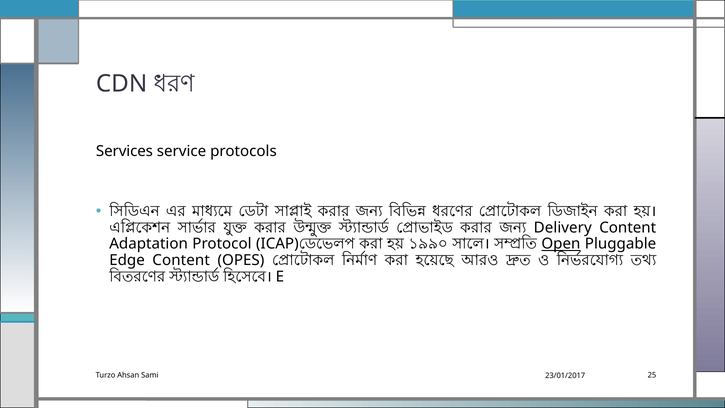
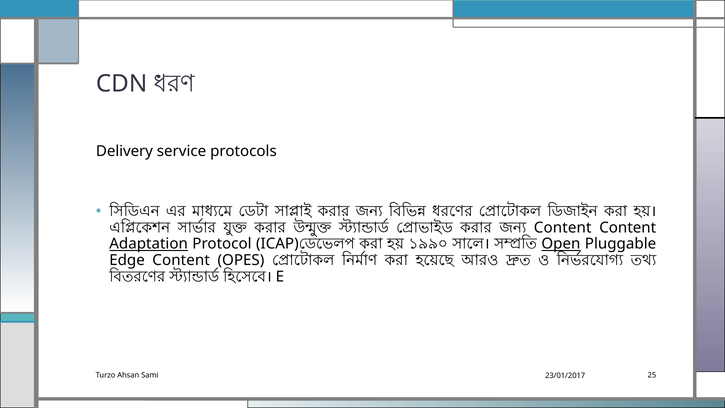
Services: Services -> Delivery
Delivery at (563, 228): Delivery -> Content
Adaptation underline: none -> present
